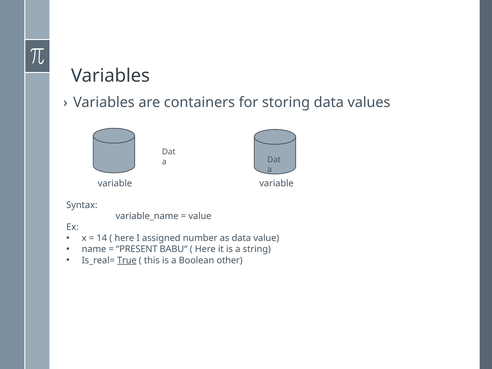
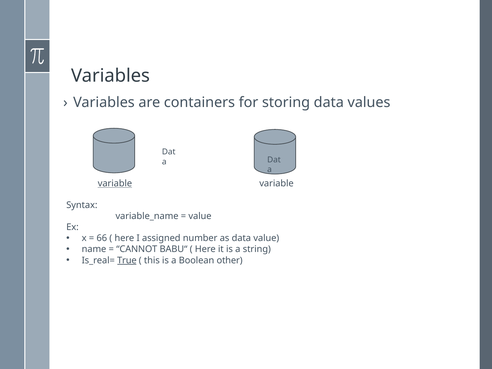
variable at (115, 184) underline: none -> present
14: 14 -> 66
PRESENT: PRESENT -> CANNOT
